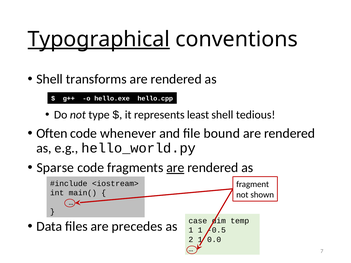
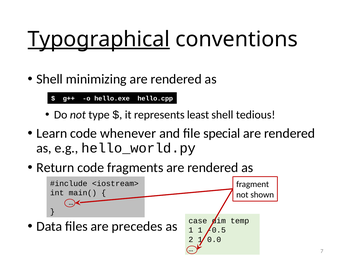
transforms: transforms -> minimizing
Often: Often -> Learn
bound: bound -> special
Sparse: Sparse -> Return
are at (175, 168) underline: present -> none
